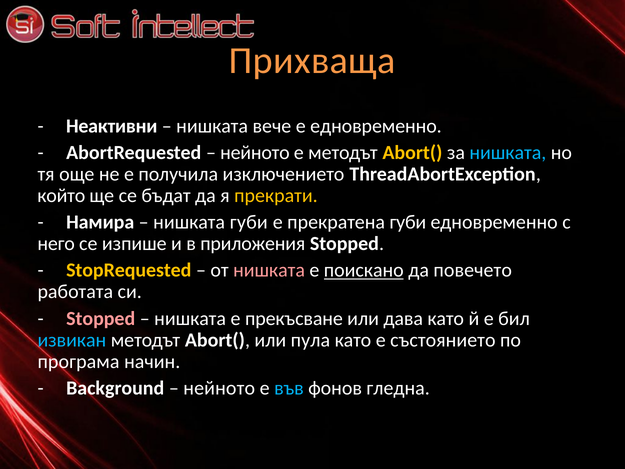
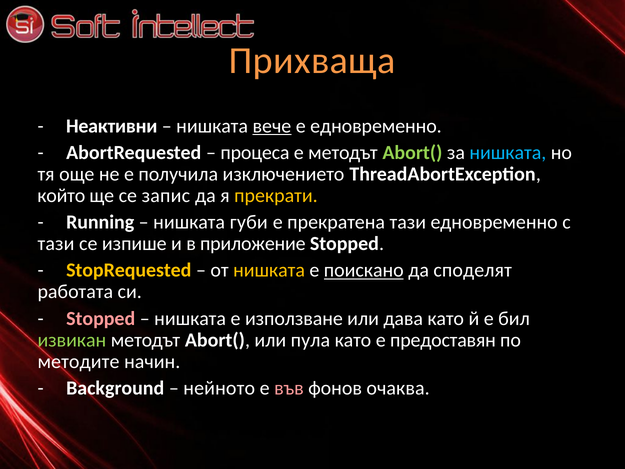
вече underline: none -> present
нейното at (255, 152): нейното -> процеса
Abort( at (412, 152) colour: yellow -> light green
бъдат: бъдат -> запис
Намира: Намира -> Running
прекратена губи: губи -> тази
него at (56, 244): него -> тази
приложения: приложения -> приложение
нишката at (269, 270) colour: pink -> yellow
повечето: повечето -> споделят
прекъсване: прекъсване -> използване
извикан colour: light blue -> light green
състоянието: състоянието -> предоставян
програма: програма -> методите
във colour: light blue -> pink
гледна: гледна -> очаква
